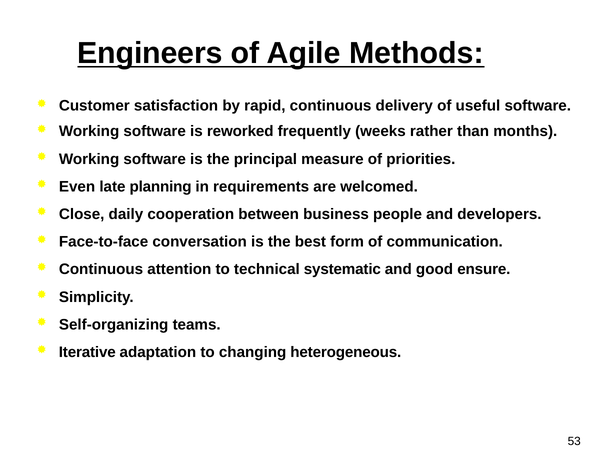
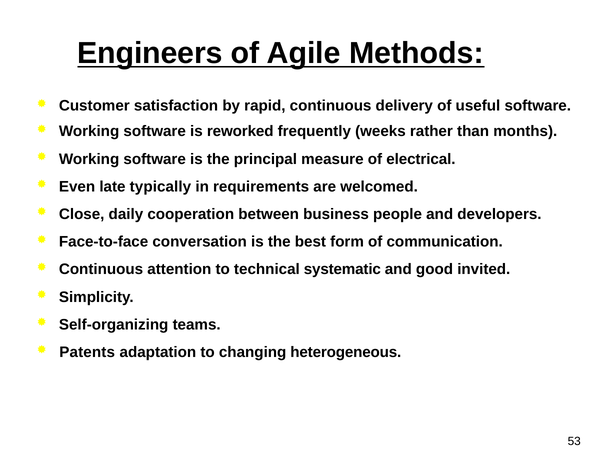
priorities: priorities -> electrical
planning: planning -> typically
ensure: ensure -> invited
Iterative: Iterative -> Patents
